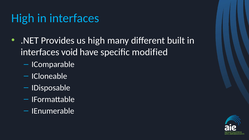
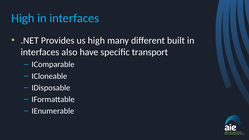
void: void -> also
modified: modified -> transport
